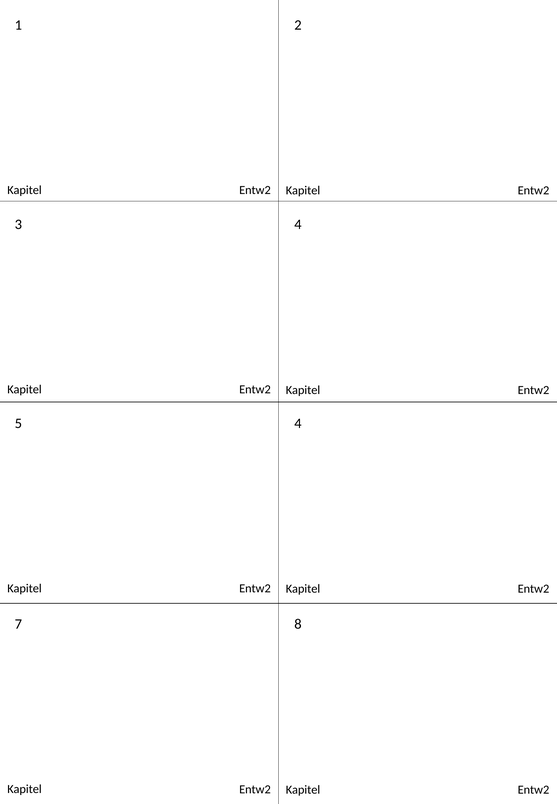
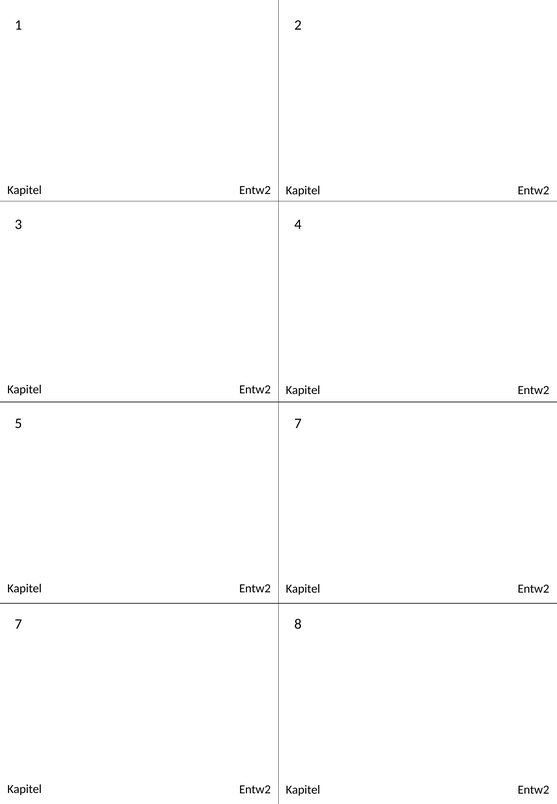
5 4: 4 -> 7
